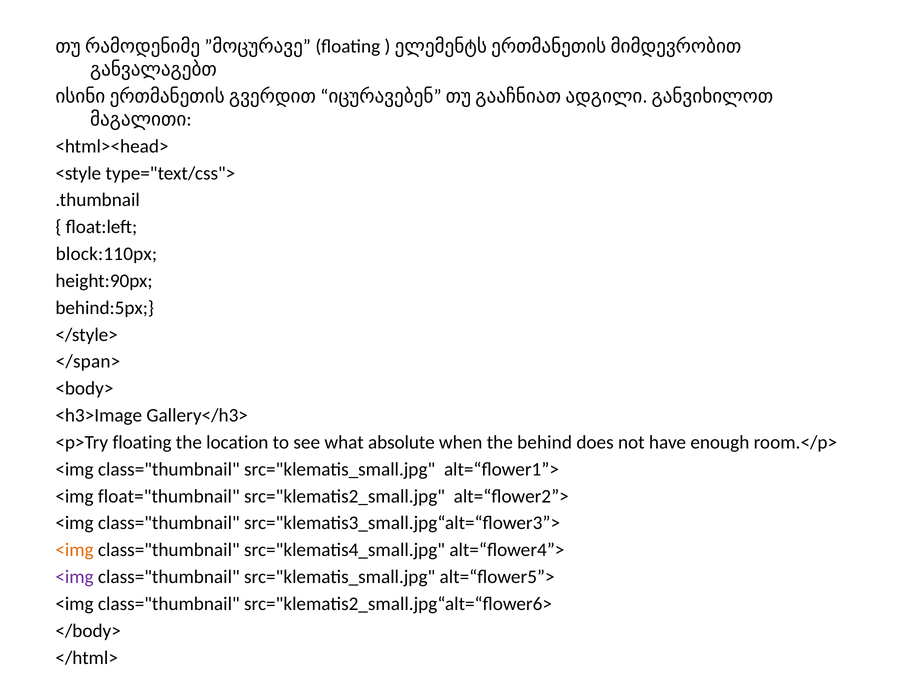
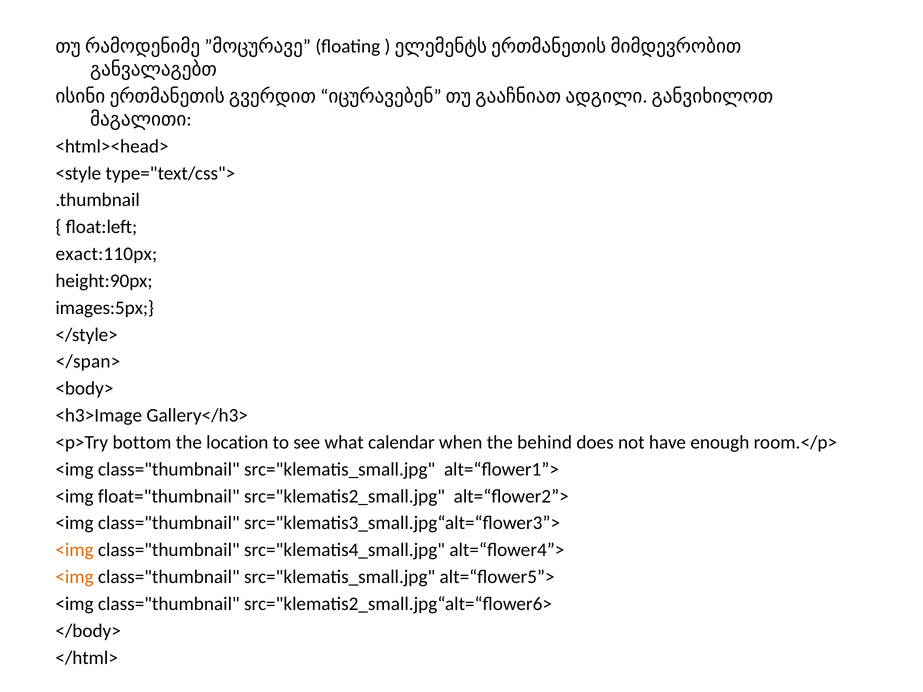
block:110px: block:110px -> exact:110px
behind:5px: behind:5px -> images:5px
<p>Try floating: floating -> bottom
absolute: absolute -> calendar
<img at (75, 577) colour: purple -> orange
